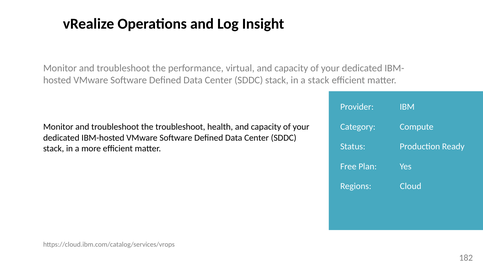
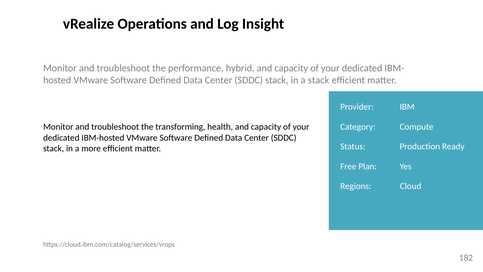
virtual: virtual -> hybrid
the troubleshoot: troubleshoot -> transforming
